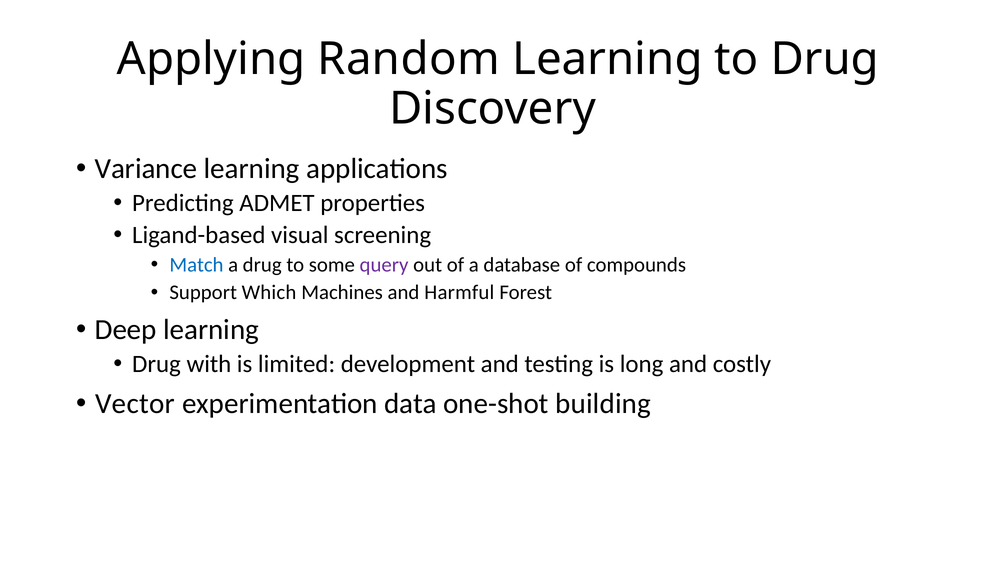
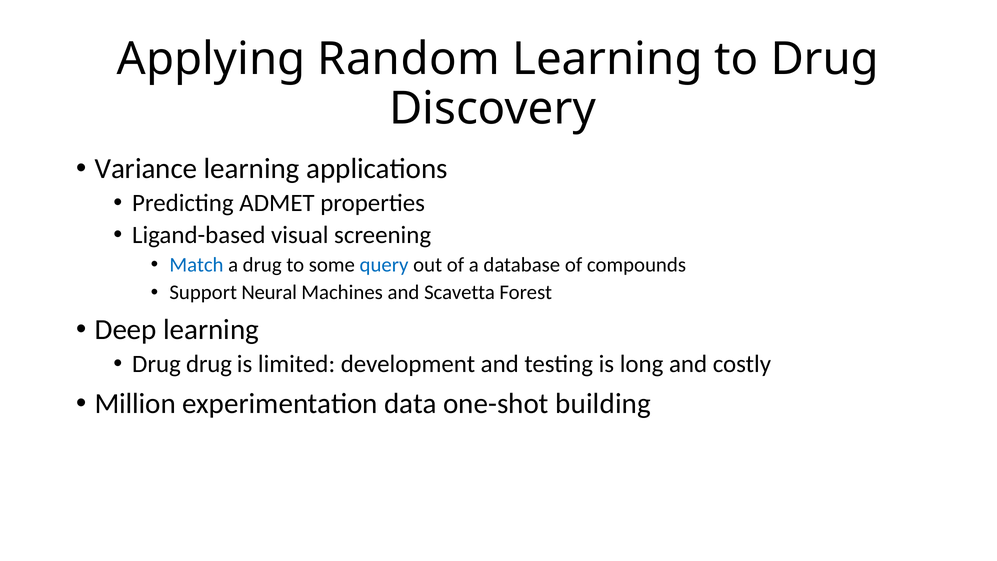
query colour: purple -> blue
Which: Which -> Neural
Harmful: Harmful -> Scavetta
Drug with: with -> drug
Vector: Vector -> Million
